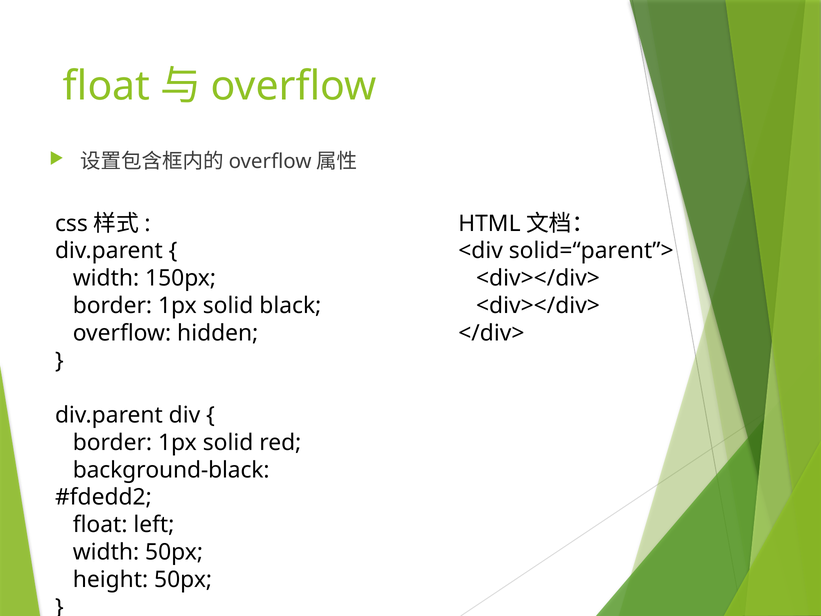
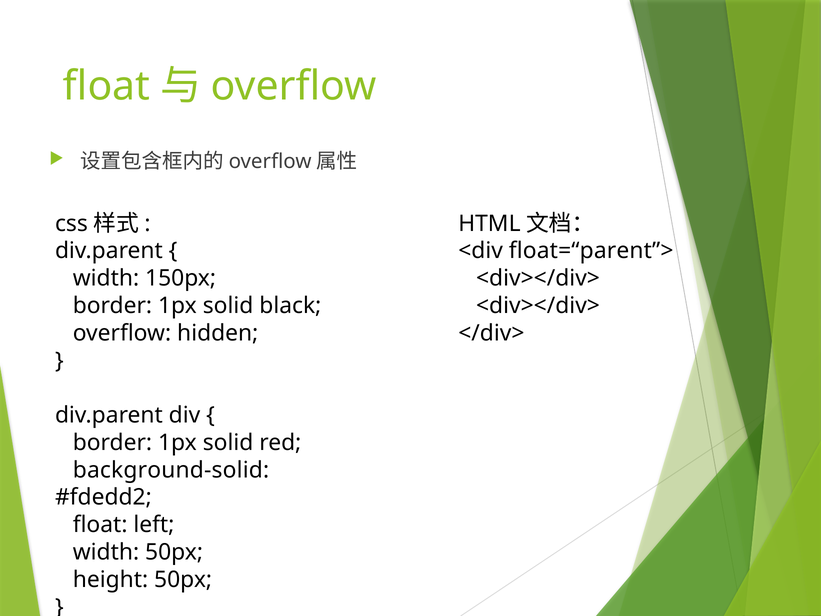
solid=“parent”>: solid=“parent”> -> float=“parent”>
background-black: background-black -> background-solid
